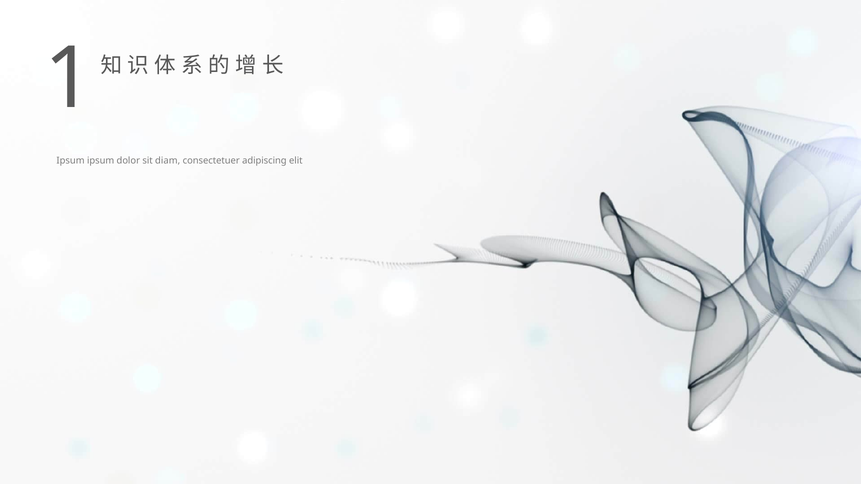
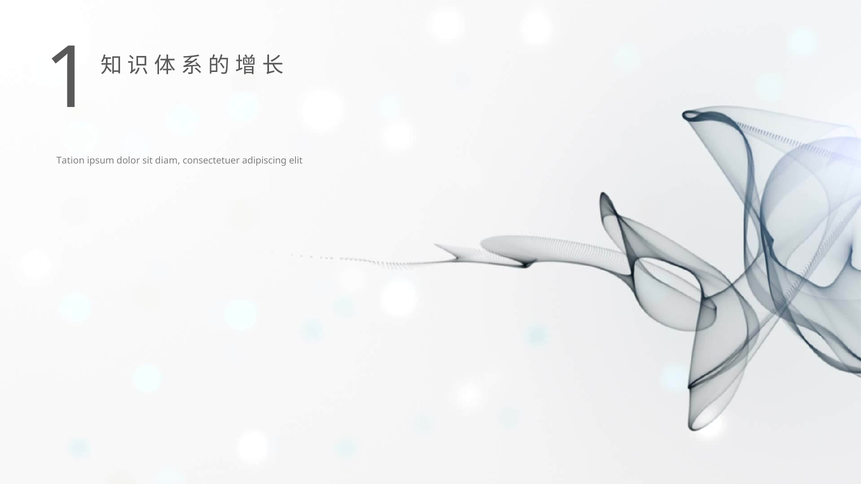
Ipsum at (71, 161): Ipsum -> Tation
